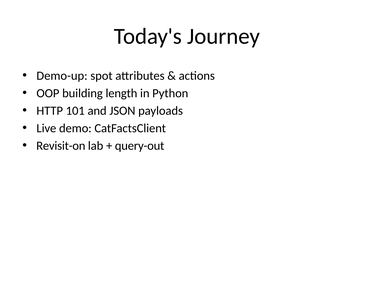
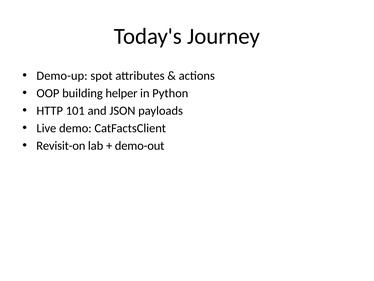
length: length -> helper
query-out: query-out -> demo-out
